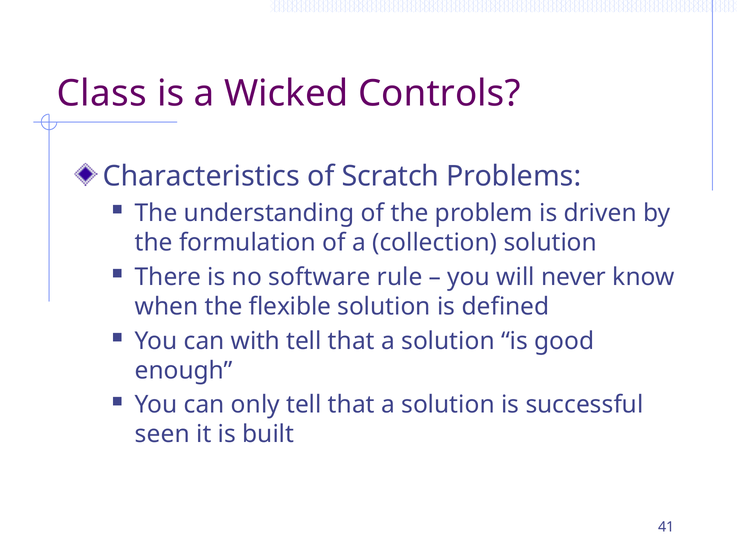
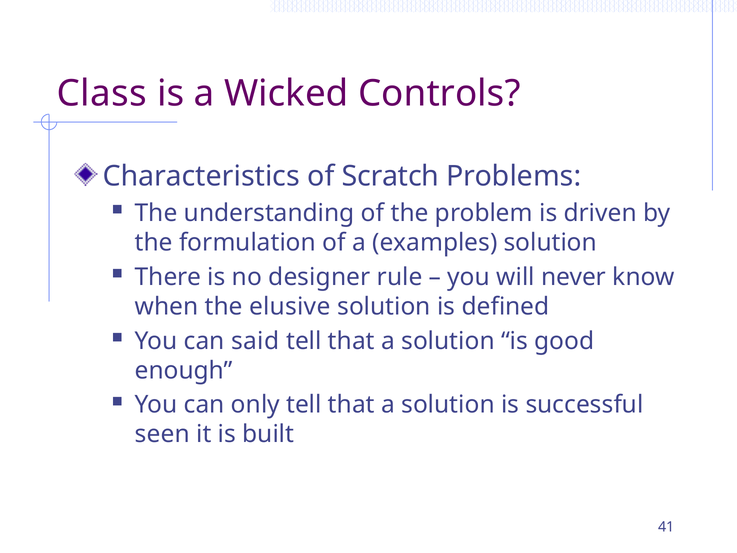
collection: collection -> examples
software: software -> designer
flexible: flexible -> elusive
with: with -> said
